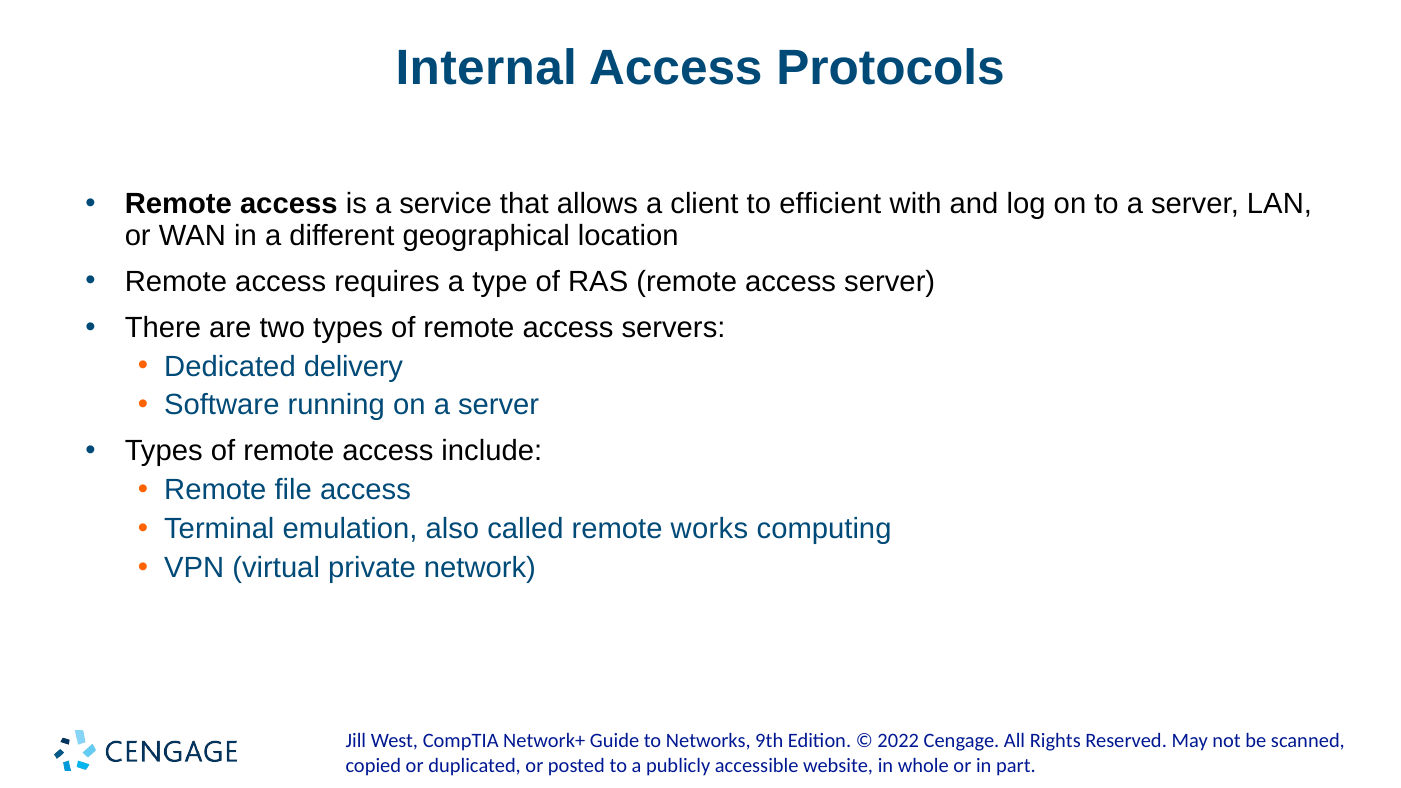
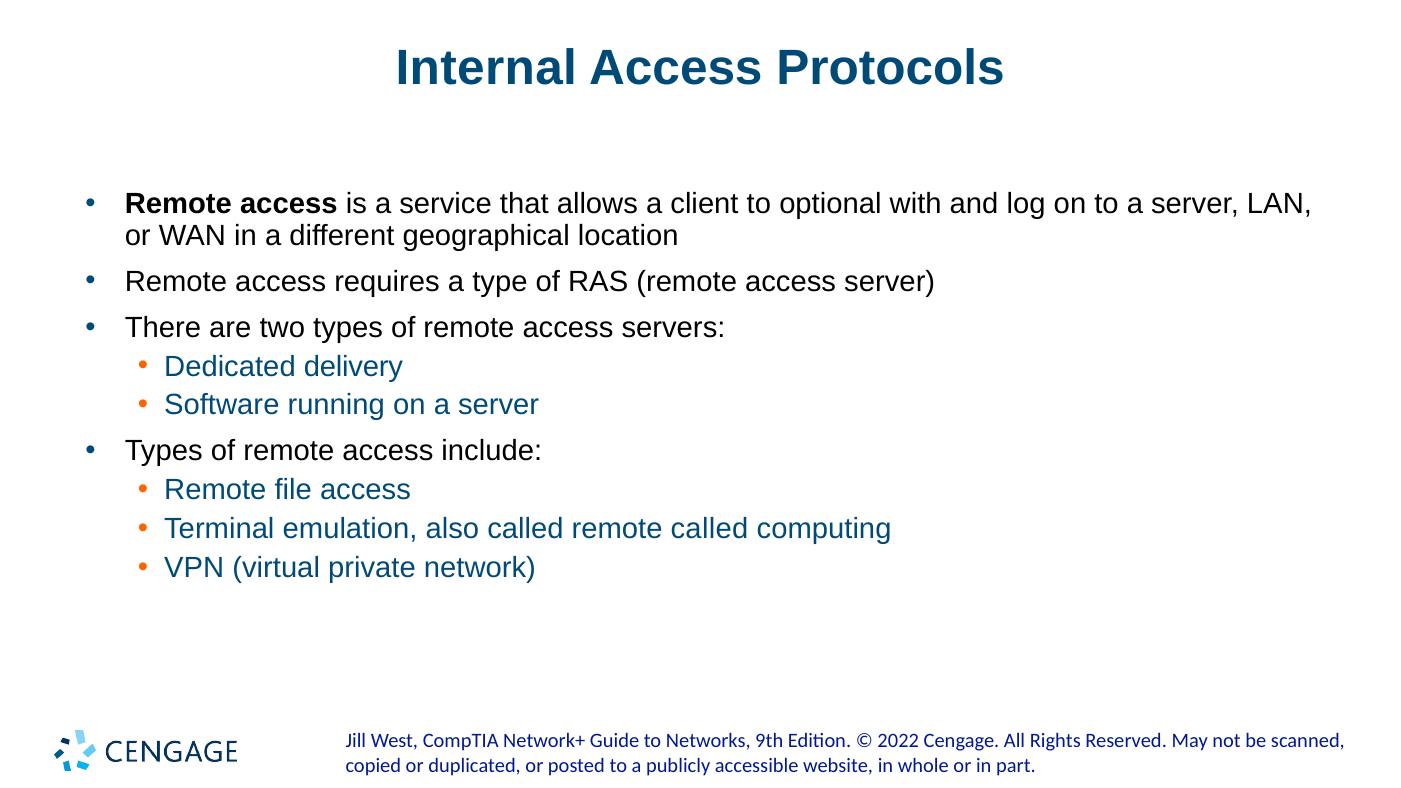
efficient: efficient -> optional
remote works: works -> called
